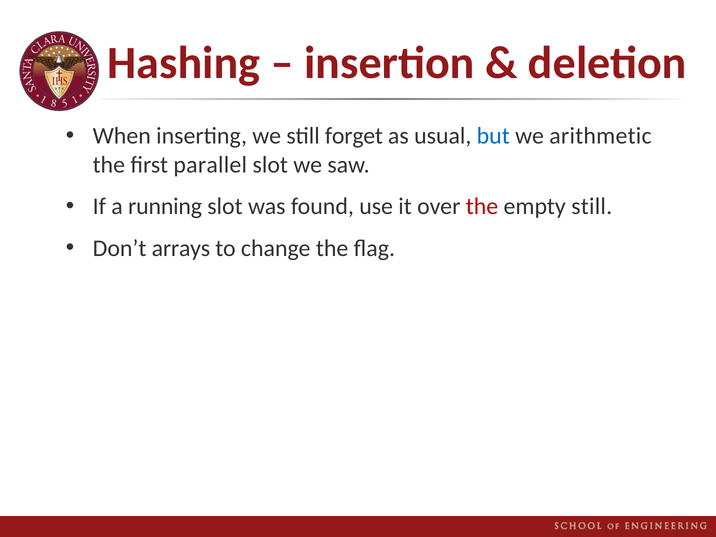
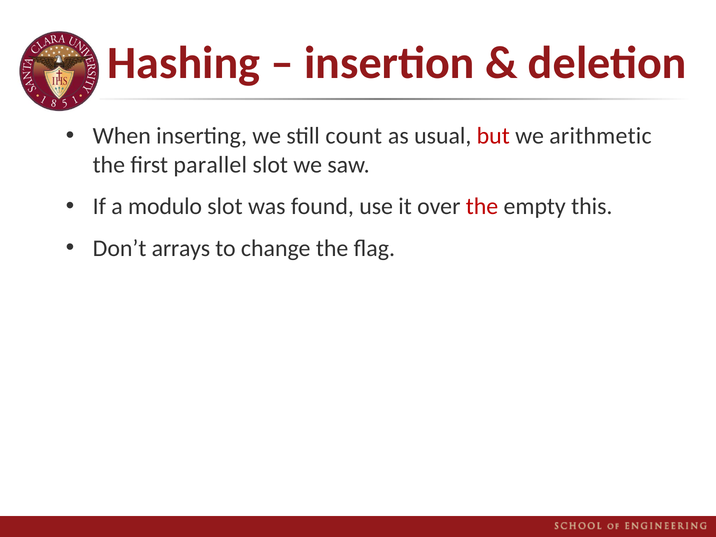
forget: forget -> count
but colour: blue -> red
running: running -> modulo
empty still: still -> this
